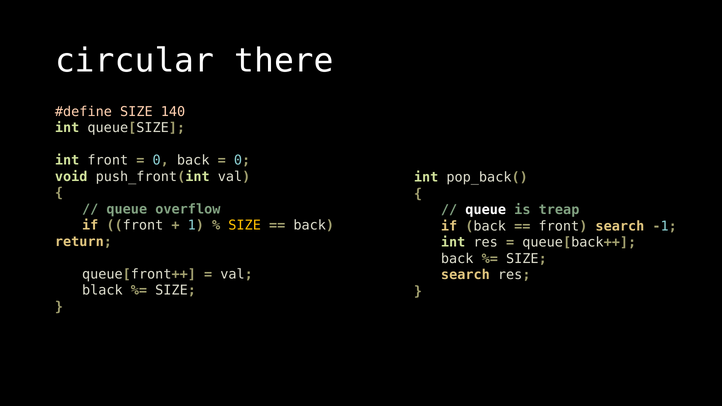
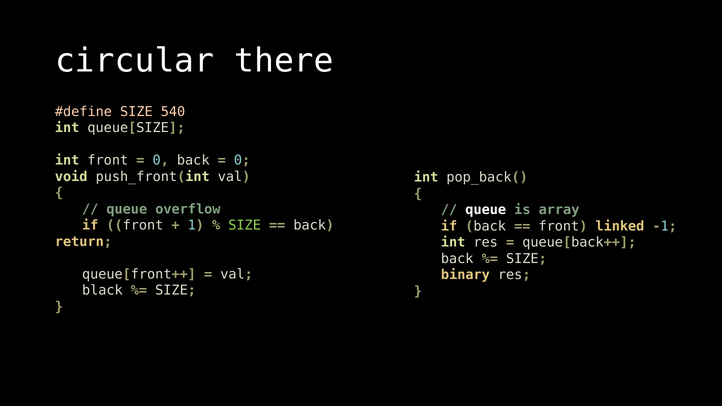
140: 140 -> 540
treap: treap -> array
SIZE at (245, 226) colour: yellow -> light green
front search: search -> linked
search at (465, 275): search -> binary
